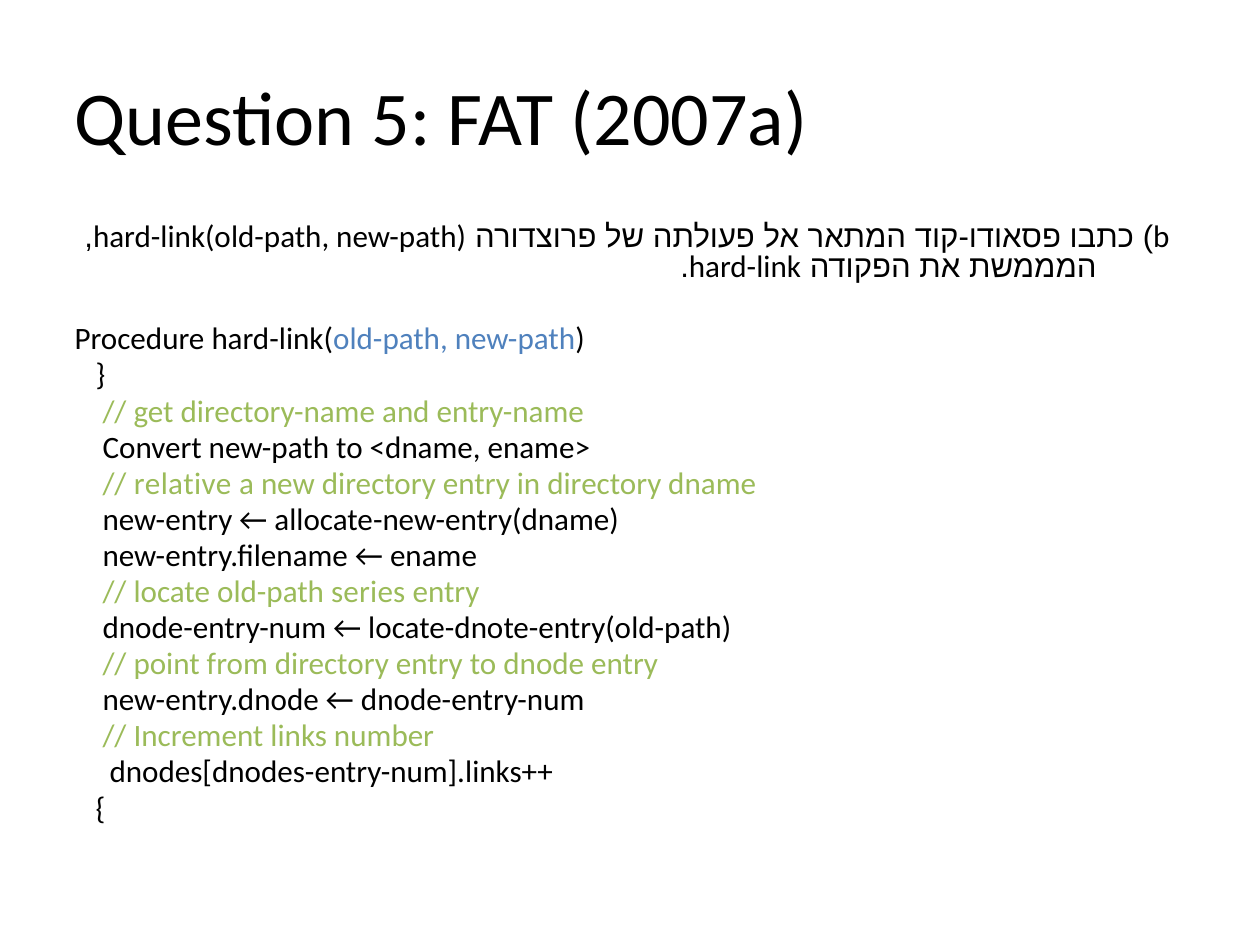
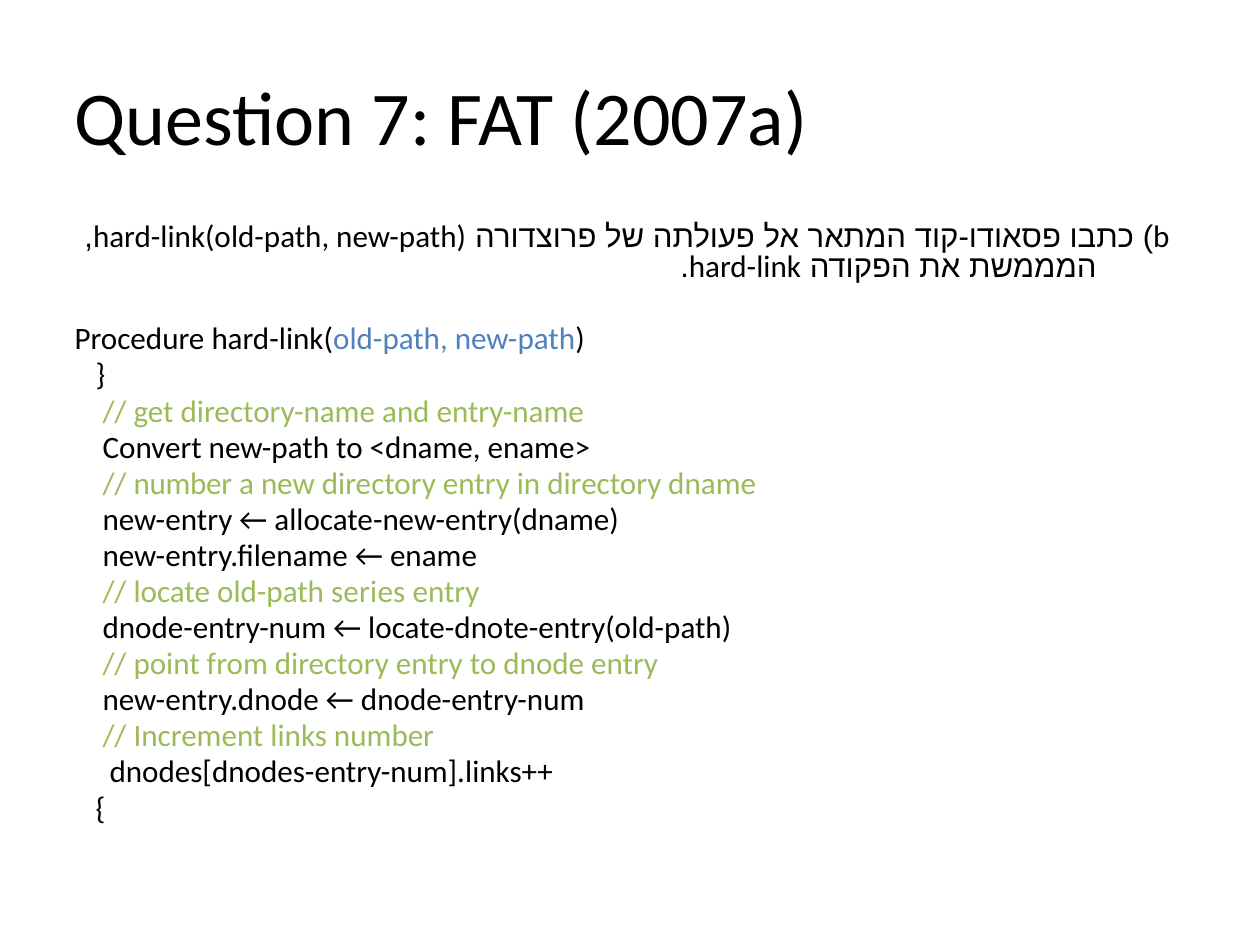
5: 5 -> 7
relative at (183, 484): relative -> number
